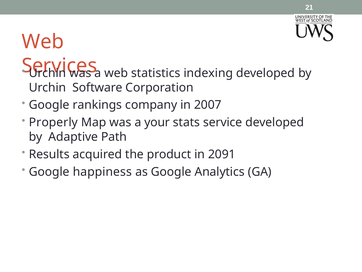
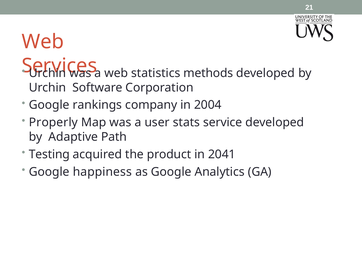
indexing: indexing -> methods
2007: 2007 -> 2004
your: your -> user
Results: Results -> Testing
2091: 2091 -> 2041
